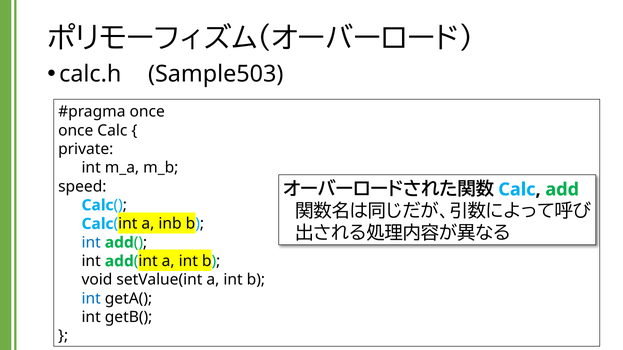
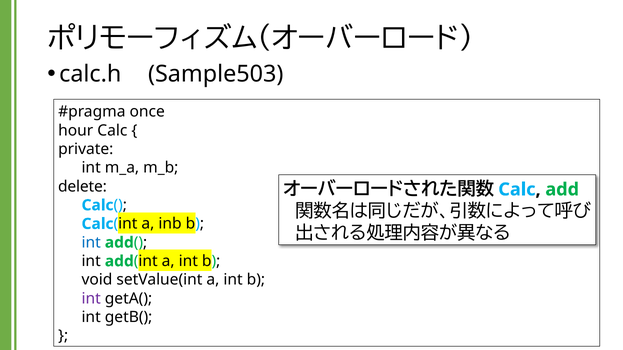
once at (76, 131): once -> hour
speed: speed -> delete
int at (91, 299) colour: blue -> purple
